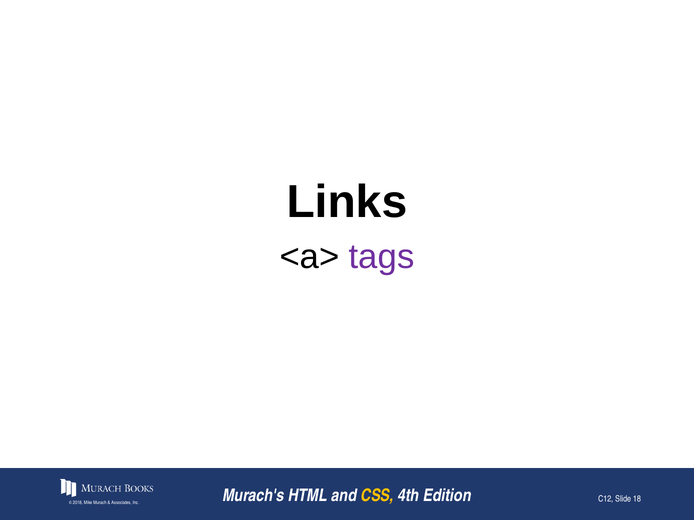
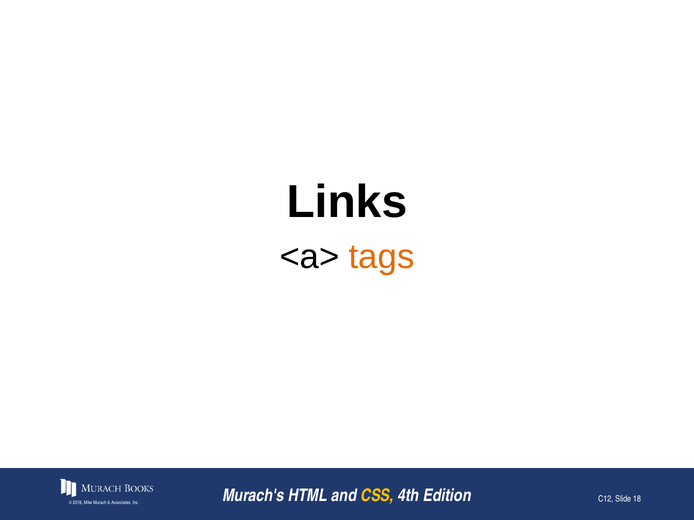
tags colour: purple -> orange
